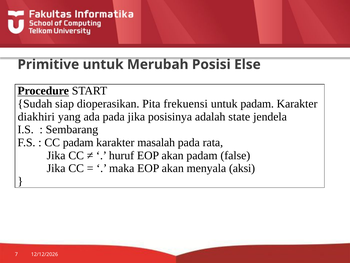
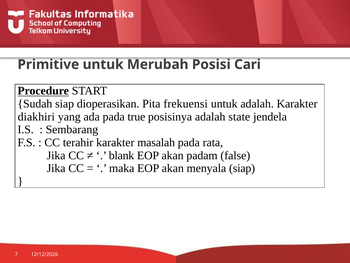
Else: Else -> Cari
untuk padam: padam -> adalah
pada jika: jika -> true
CC padam: padam -> terahir
huruf: huruf -> blank
menyala aksi: aksi -> siap
